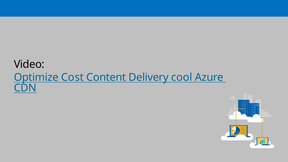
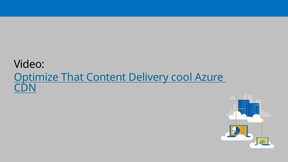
Cost: Cost -> That
